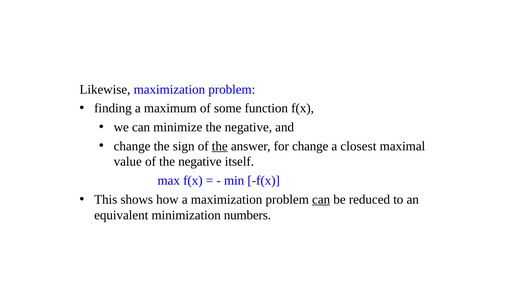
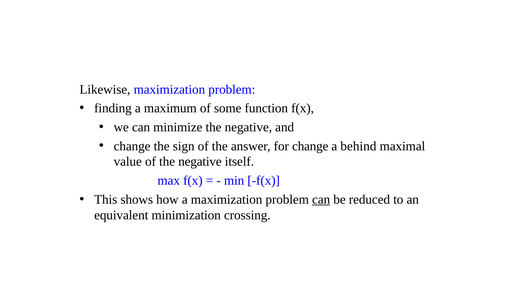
the at (220, 146) underline: present -> none
closest: closest -> behind
numbers: numbers -> crossing
